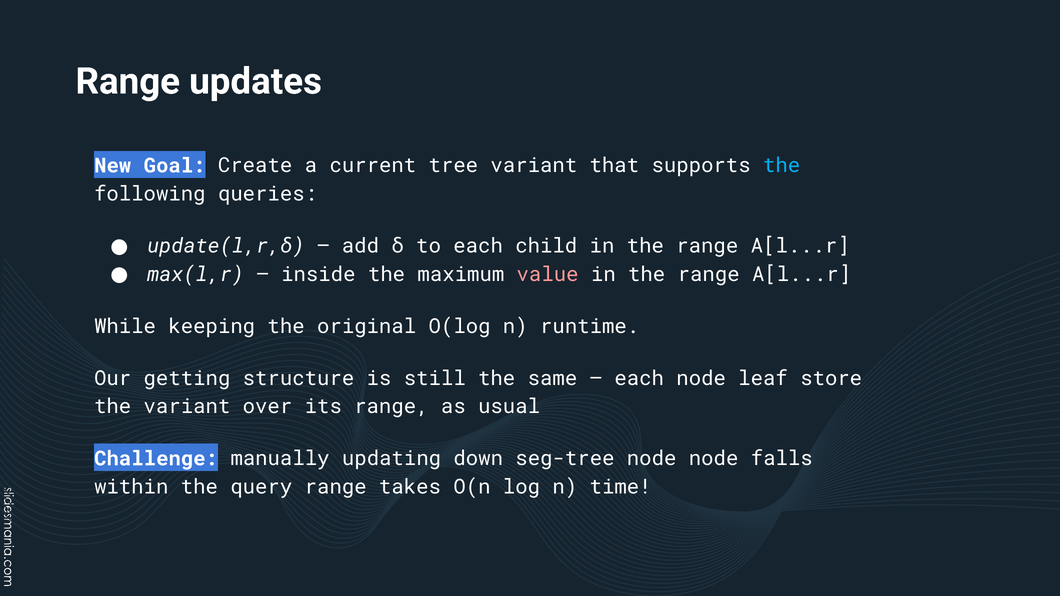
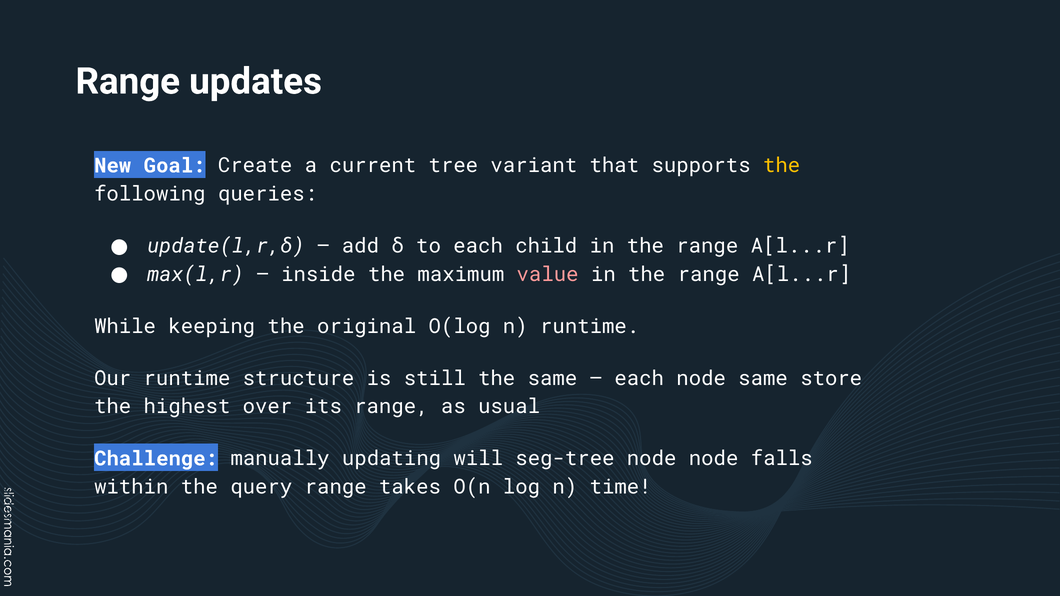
the at (782, 166) colour: light blue -> yellow
Our getting: getting -> runtime
node leaf: leaf -> same
the variant: variant -> highest
down: down -> will
